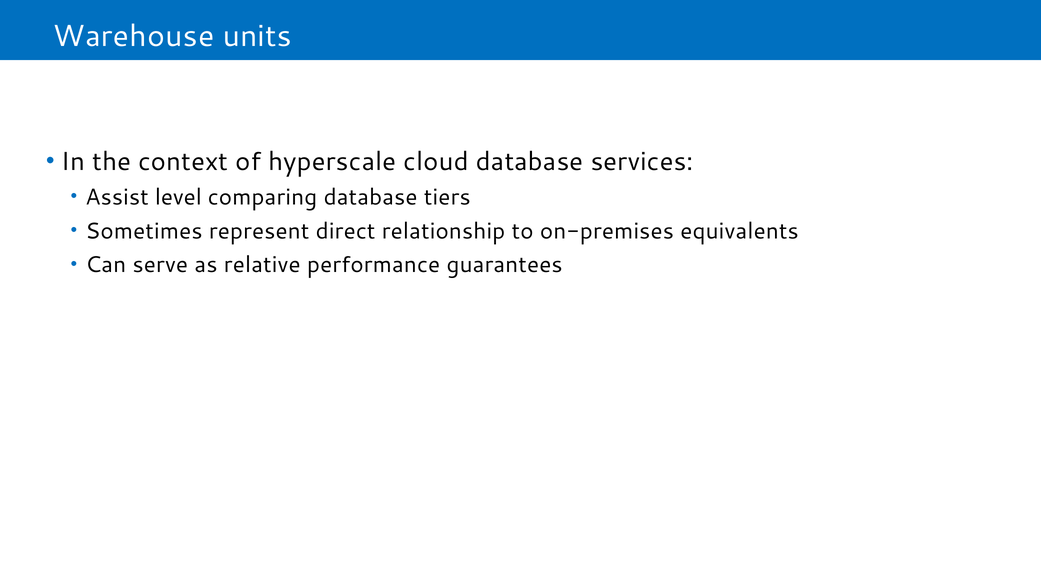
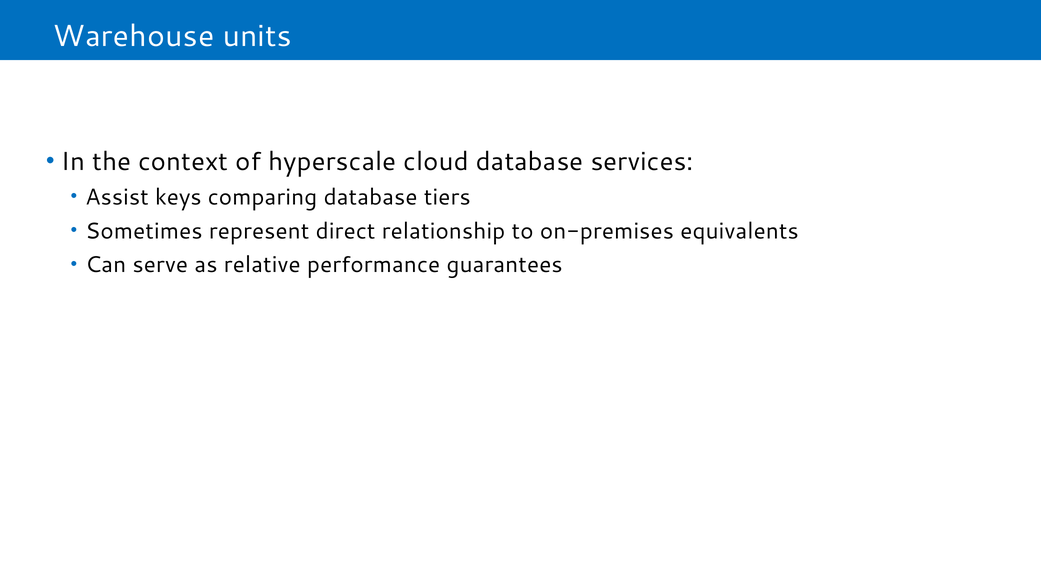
level: level -> keys
